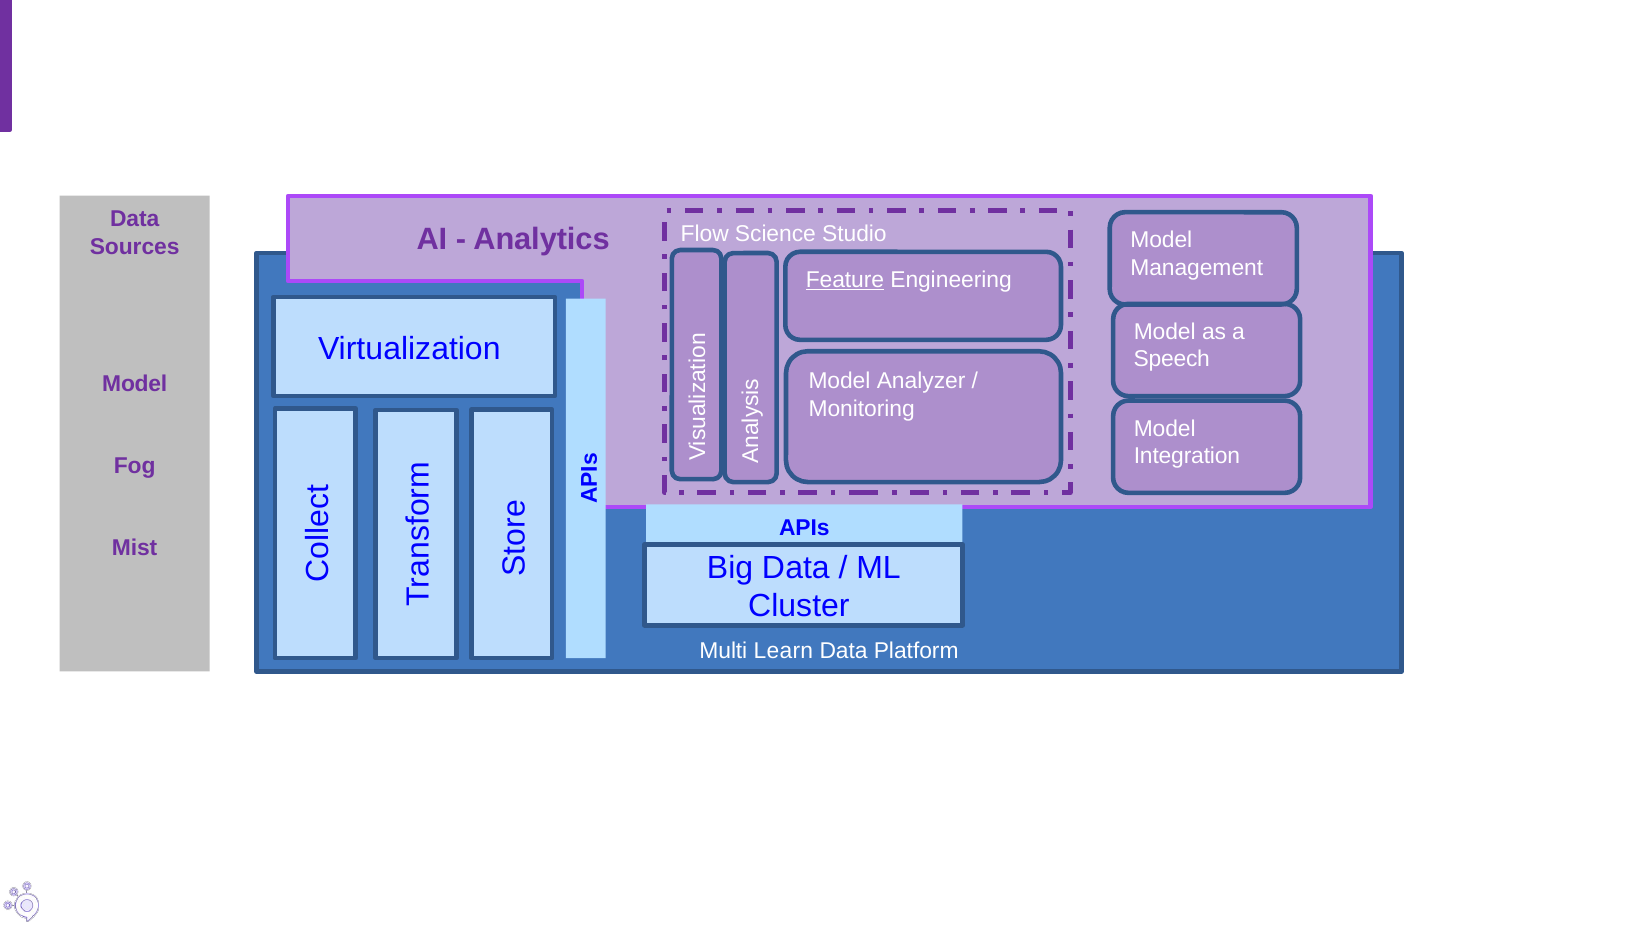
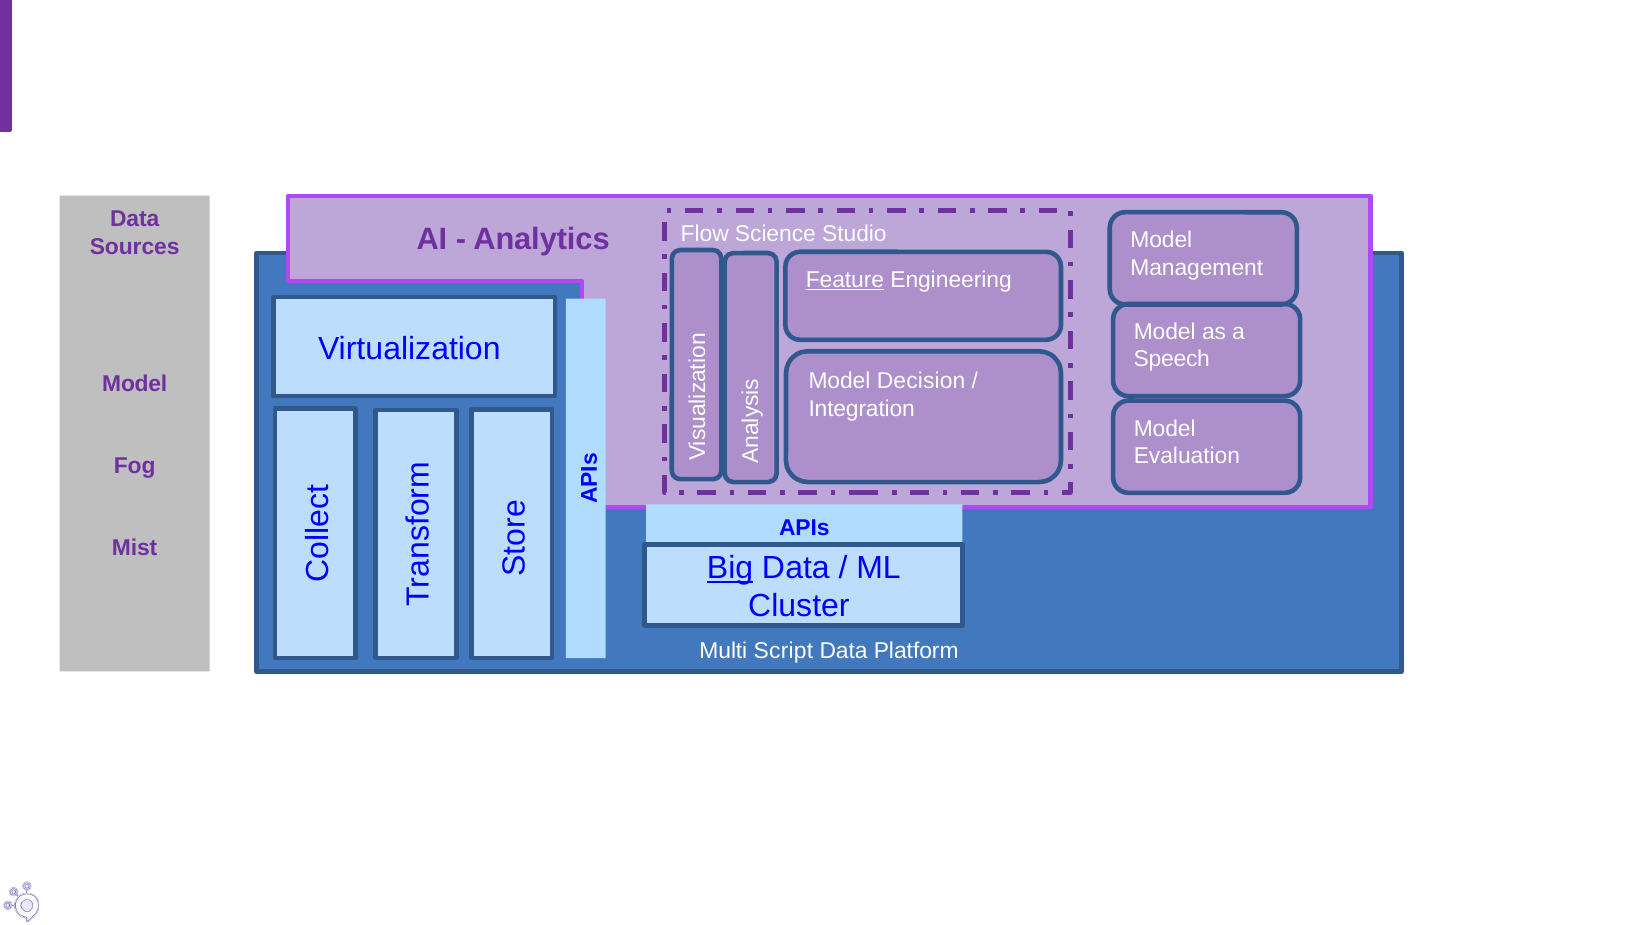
Analyzer: Analyzer -> Decision
Monitoring: Monitoring -> Integration
Integration: Integration -> Evaluation
Big underline: none -> present
Learn: Learn -> Script
